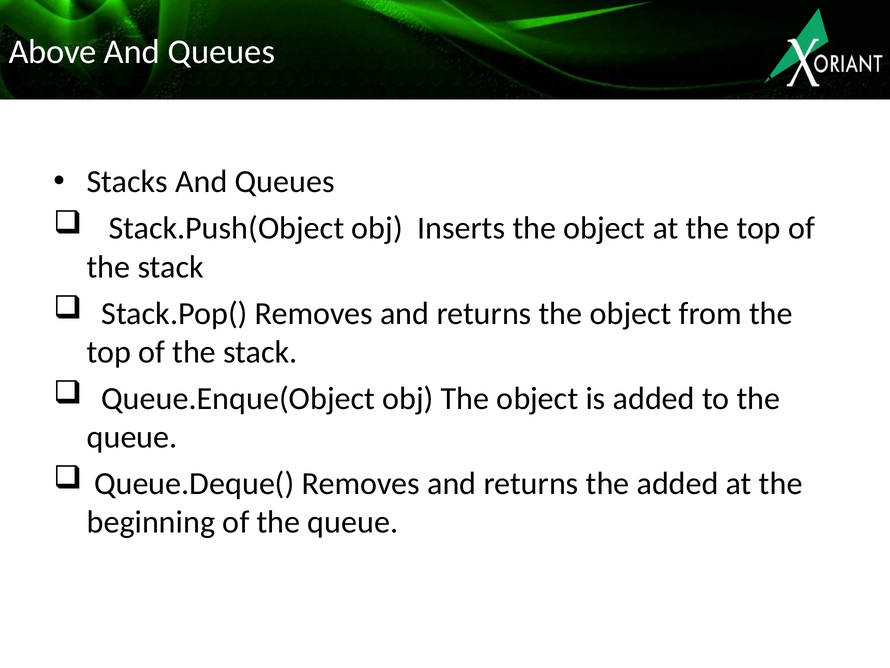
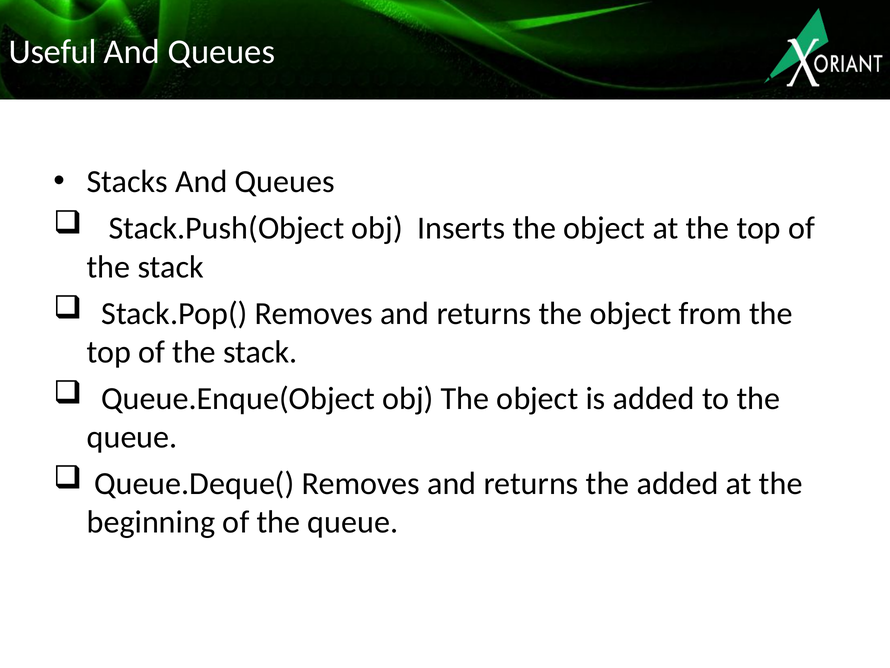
Above: Above -> Useful
